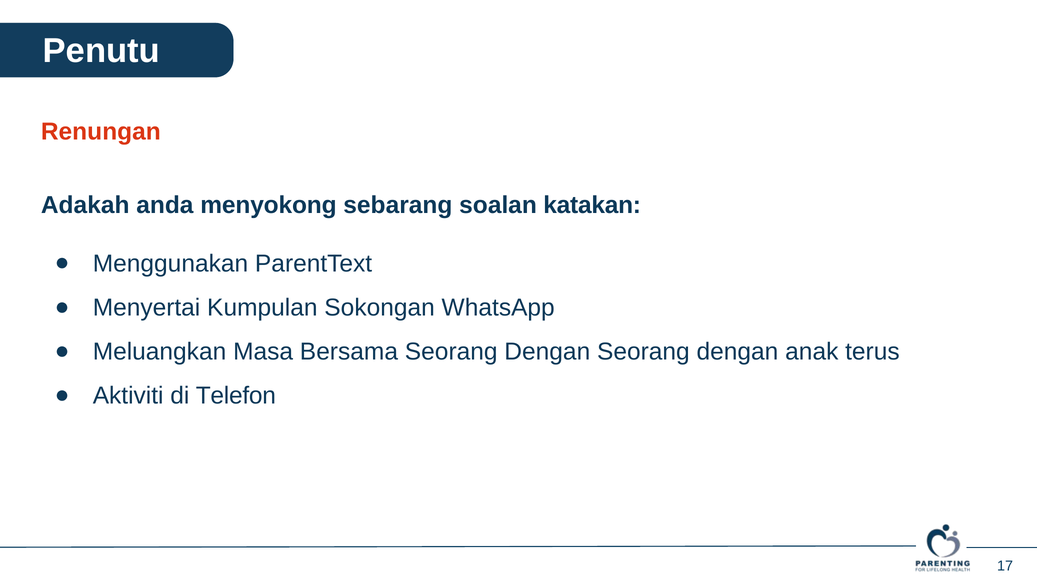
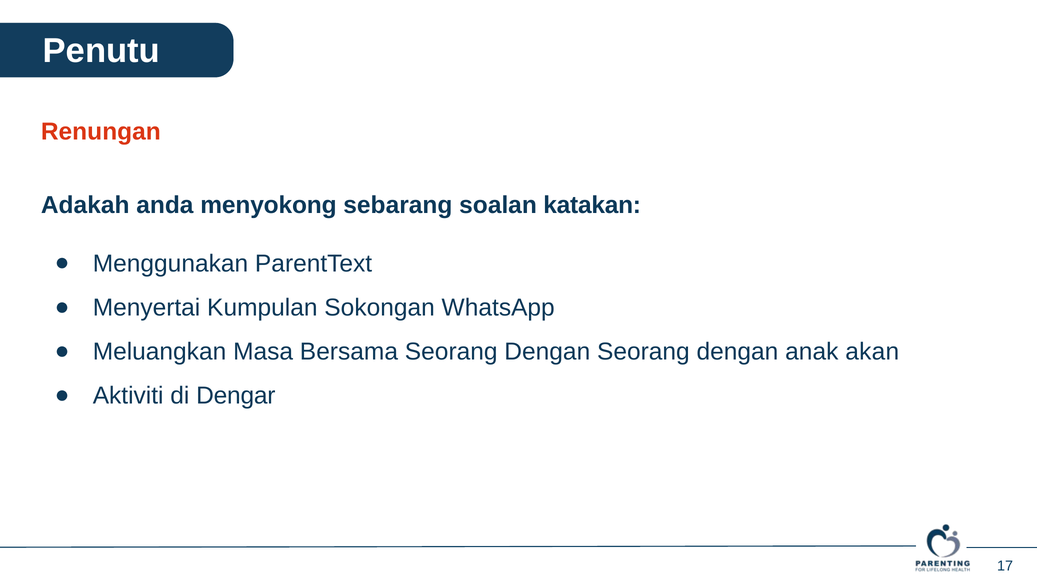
terus: terus -> akan
Telefon: Telefon -> Dengar
